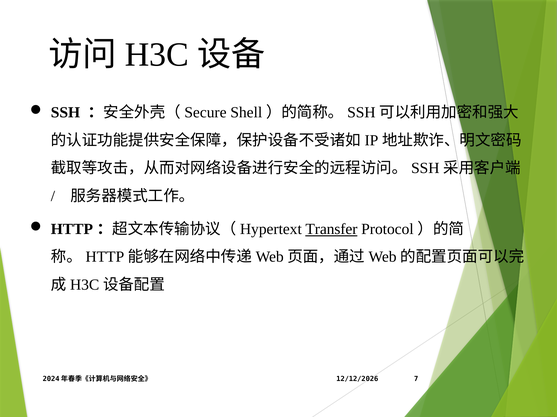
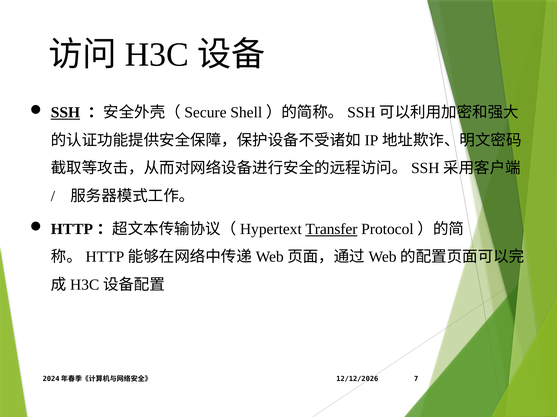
SSH underline: none -> present
